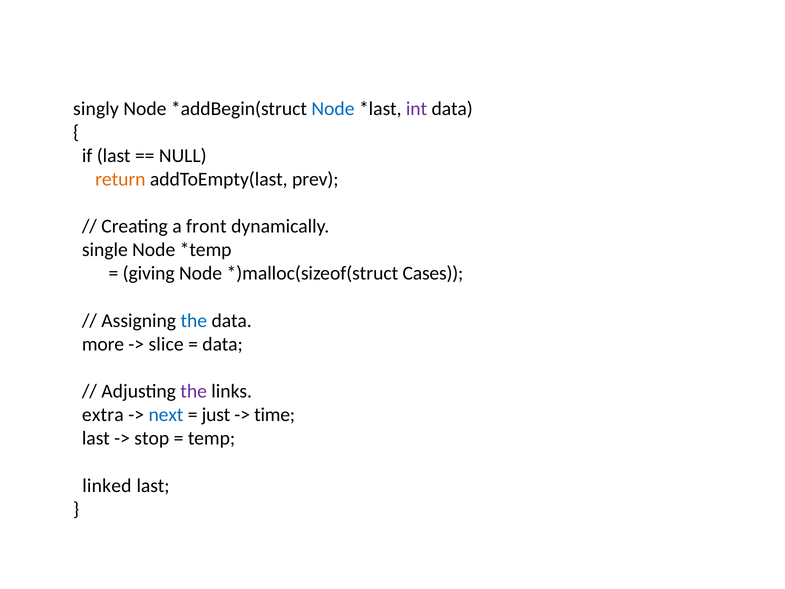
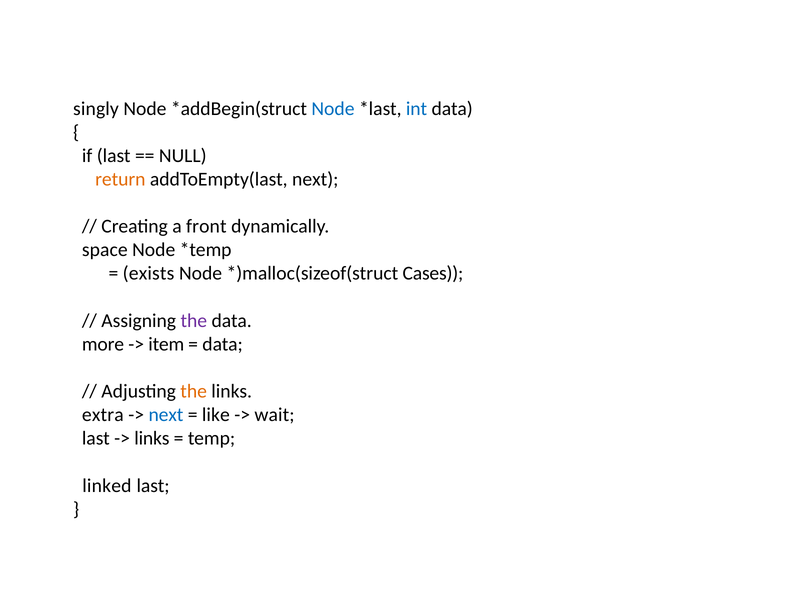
int colour: purple -> blue
addToEmpty(last prev: prev -> next
single: single -> space
giving: giving -> exists
the at (194, 321) colour: blue -> purple
slice: slice -> item
the at (194, 391) colour: purple -> orange
just: just -> like
time: time -> wait
stop at (152, 438): stop -> links
